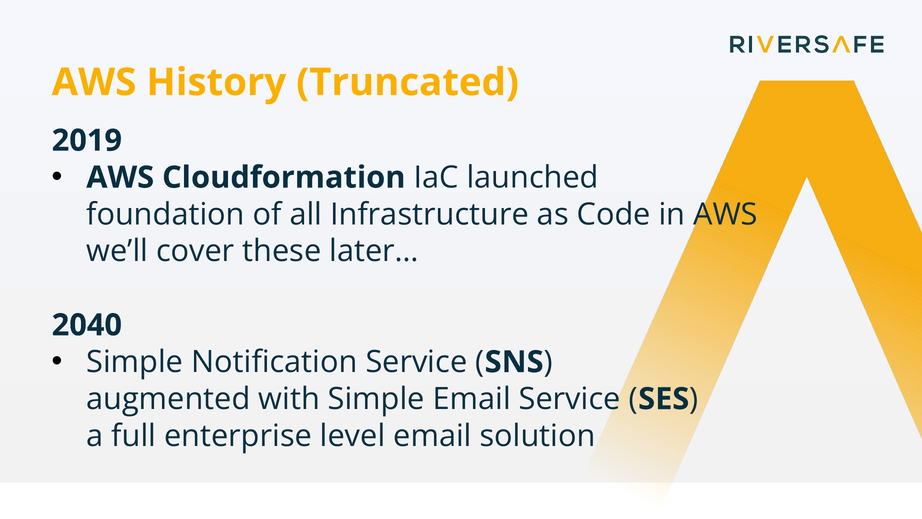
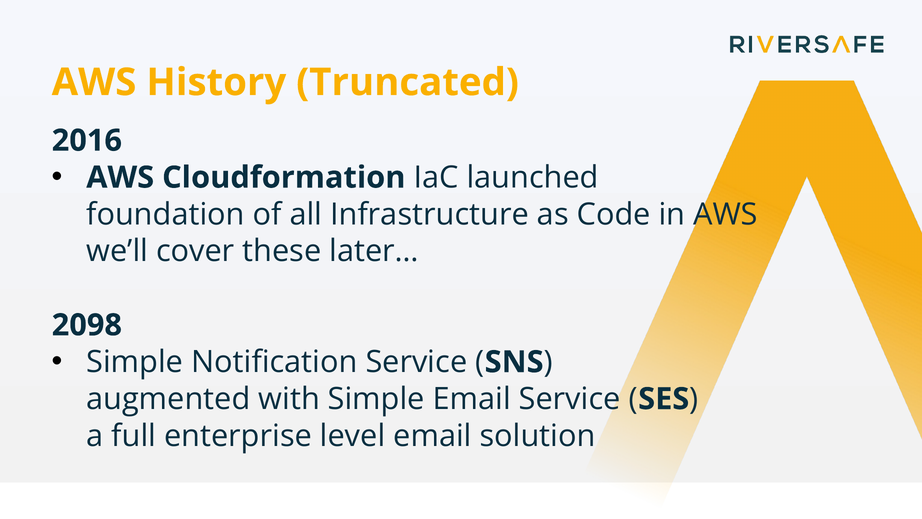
2019: 2019 -> 2016
2040: 2040 -> 2098
